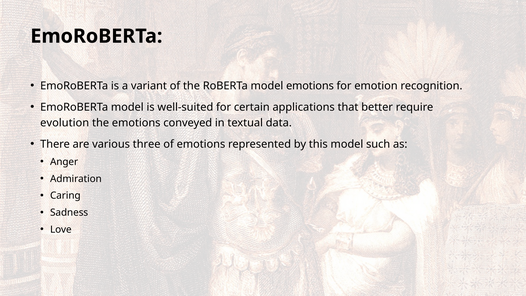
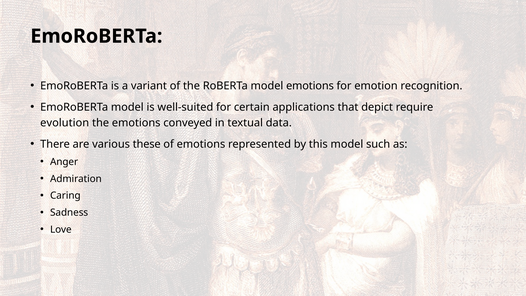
better: better -> depict
three: three -> these
